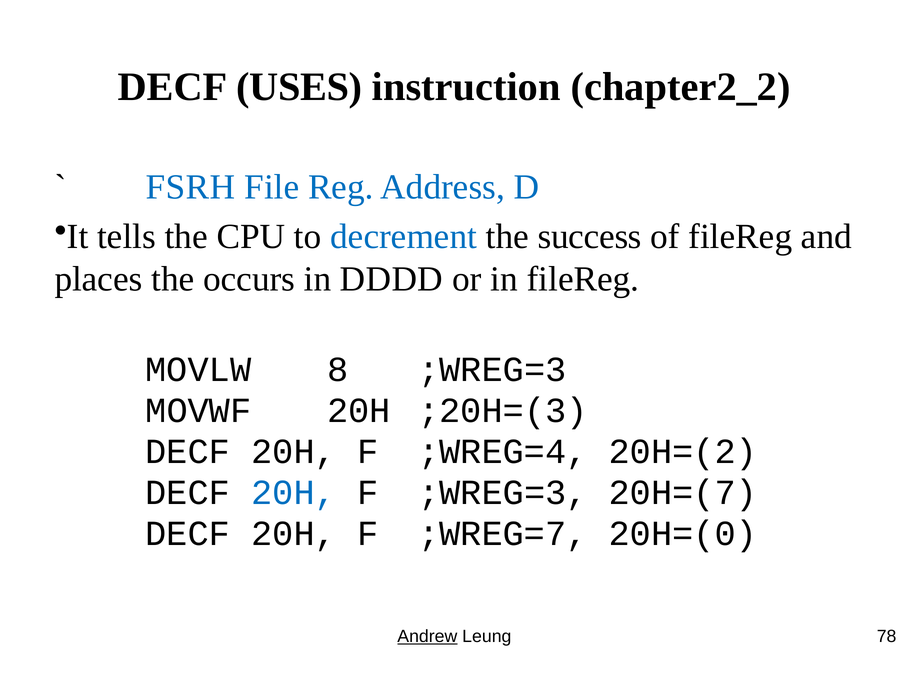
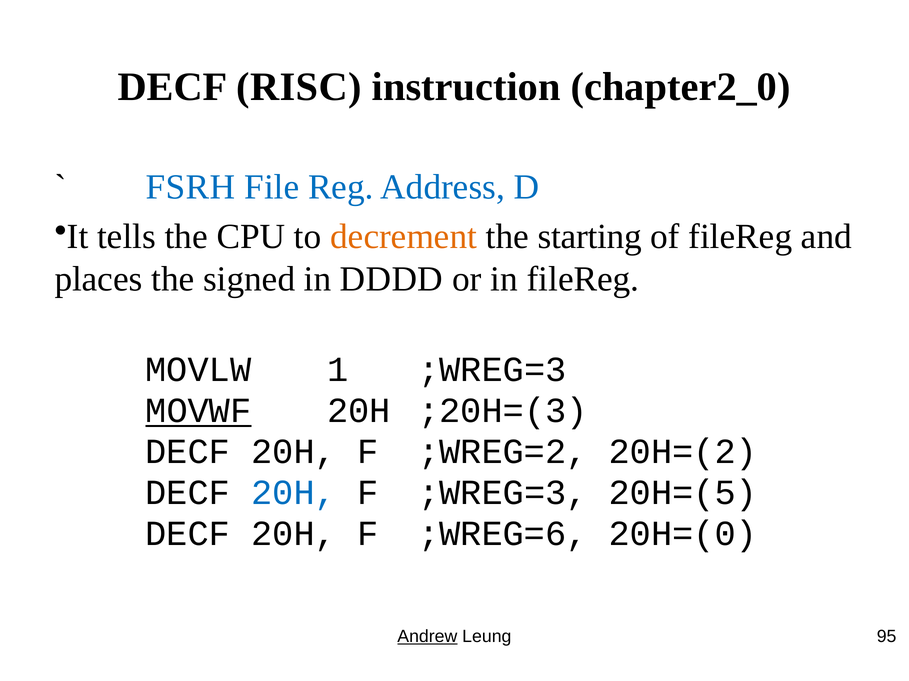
USES: USES -> RISC
chapter2_2: chapter2_2 -> chapter2_0
decrement colour: blue -> orange
success: success -> starting
occurs: occurs -> signed
8: 8 -> 1
MOVWF underline: none -> present
;WREG=4: ;WREG=4 -> ;WREG=2
20H=(7: 20H=(7 -> 20H=(5
;WREG=7: ;WREG=7 -> ;WREG=6
78: 78 -> 95
